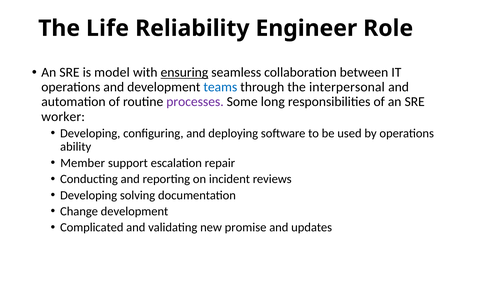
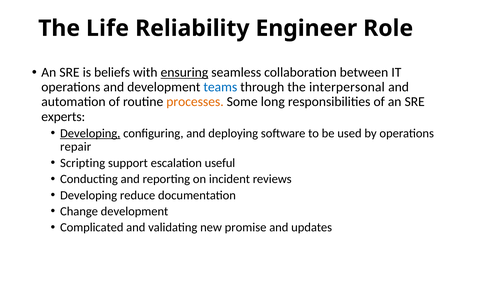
model: model -> beliefs
processes colour: purple -> orange
worker: worker -> experts
Developing at (90, 133) underline: none -> present
ability: ability -> repair
Member: Member -> Scripting
repair: repair -> useful
solving: solving -> reduce
